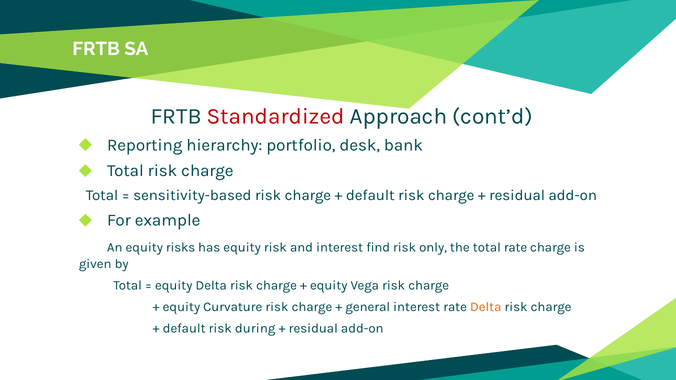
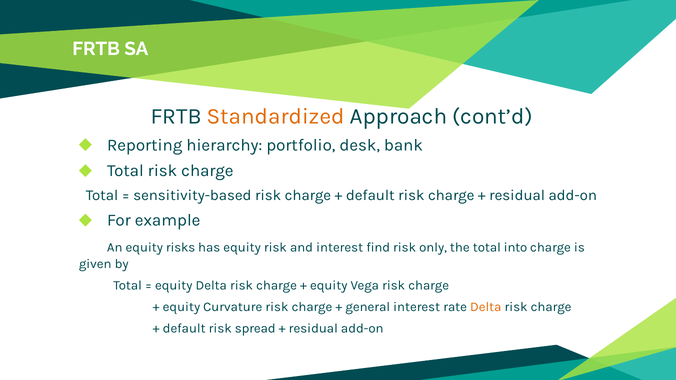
Standardized colour: red -> orange
total rate: rate -> into
during: during -> spread
